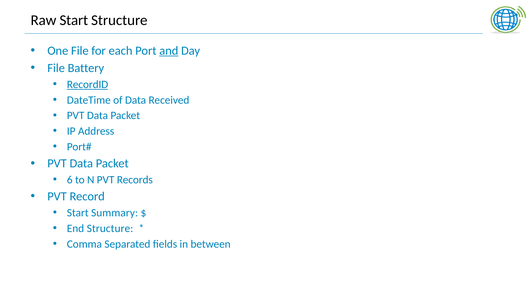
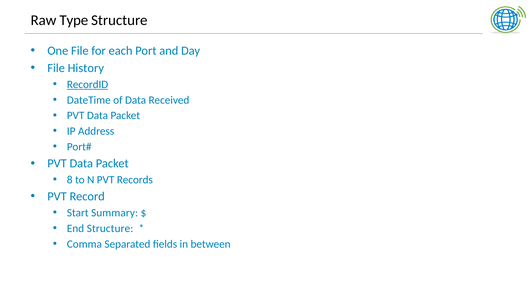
Raw Start: Start -> Type
and underline: present -> none
Battery: Battery -> History
6: 6 -> 8
